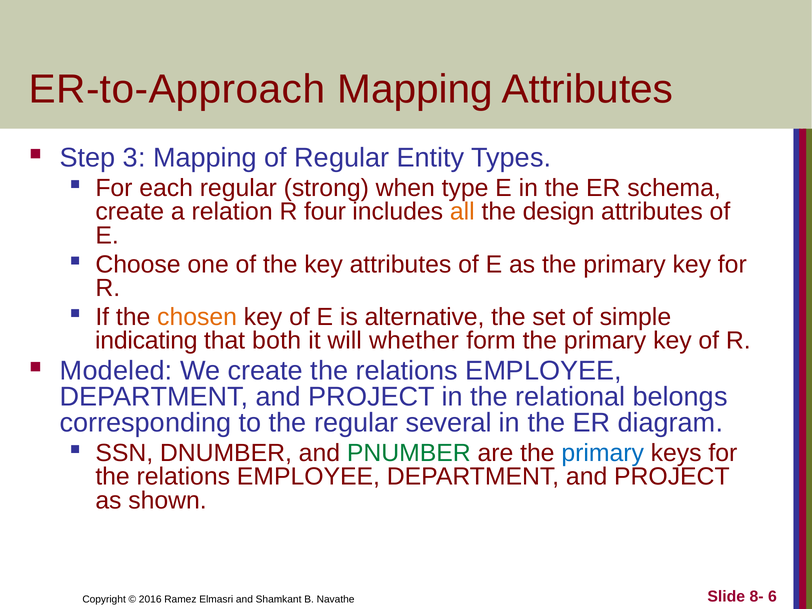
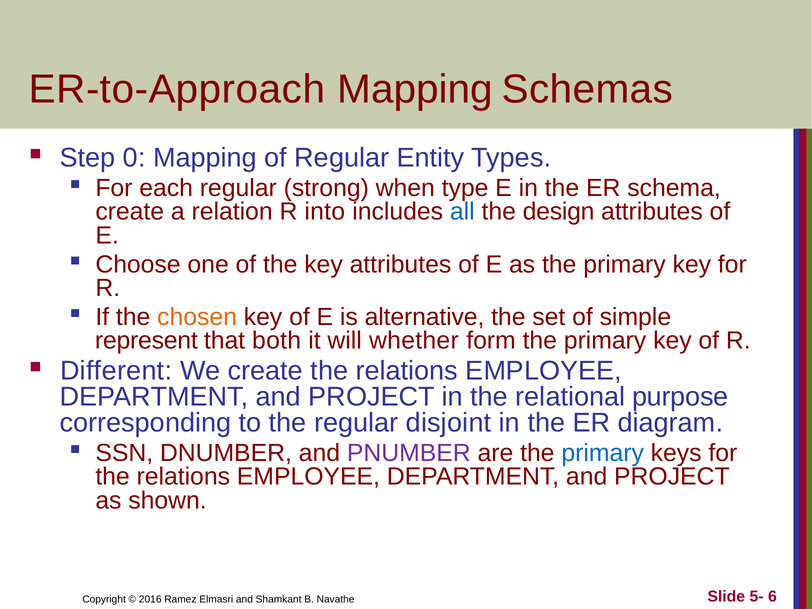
Mapping Attributes: Attributes -> Schemas
3: 3 -> 0
four: four -> into
all colour: orange -> blue
indicating: indicating -> represent
Modeled: Modeled -> Different
belongs: belongs -> purpose
several: several -> disjoint
PNUMBER colour: green -> purple
8-: 8- -> 5-
